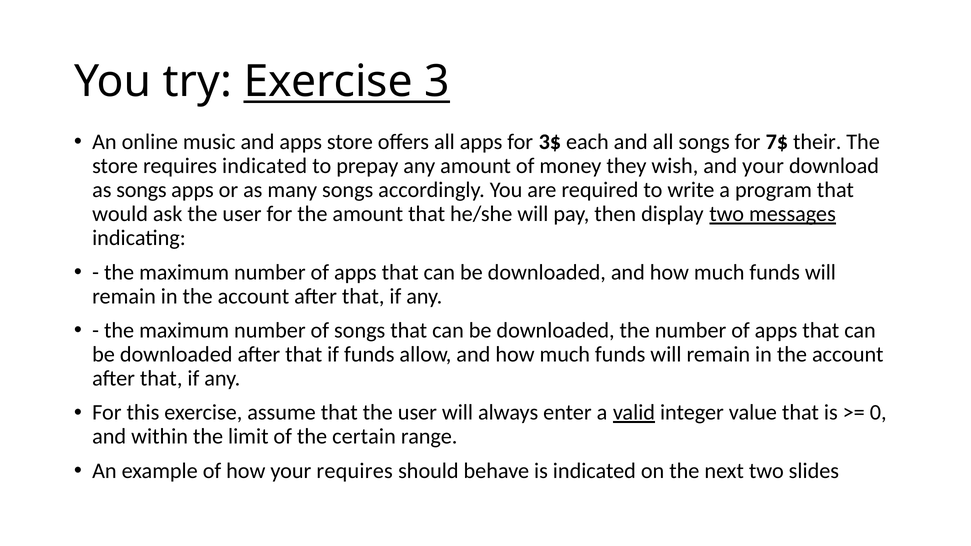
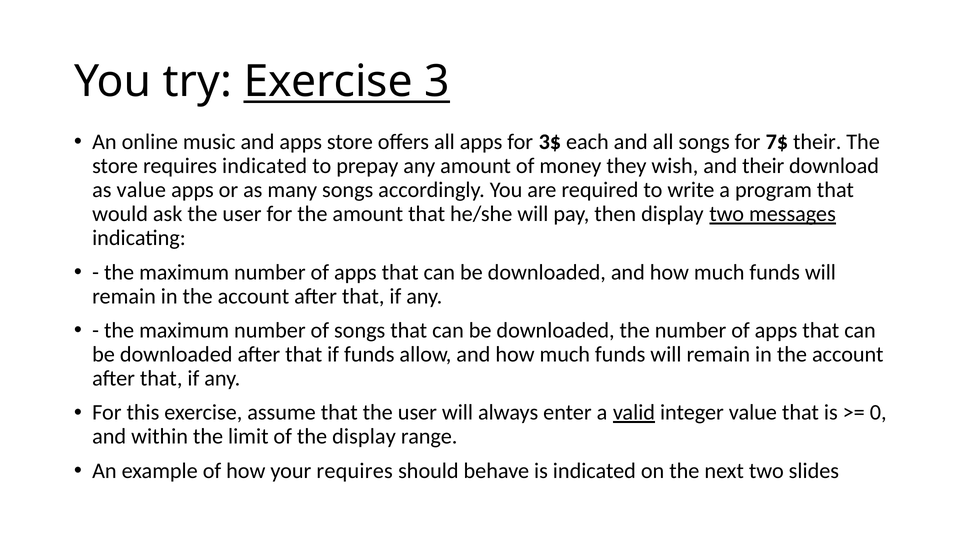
and your: your -> their
as songs: songs -> value
the certain: certain -> display
